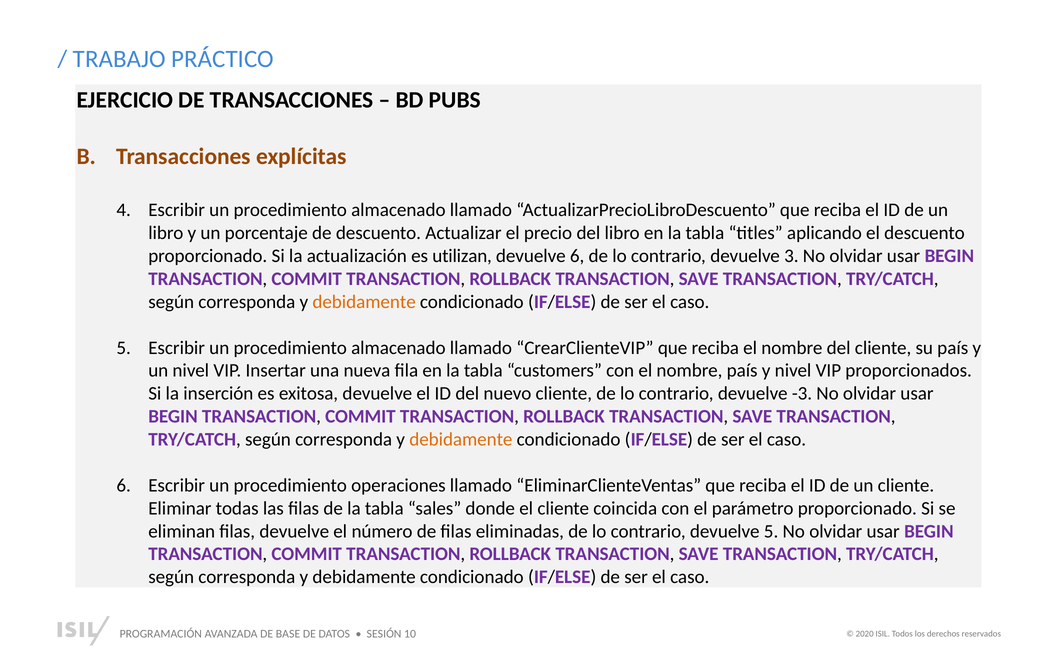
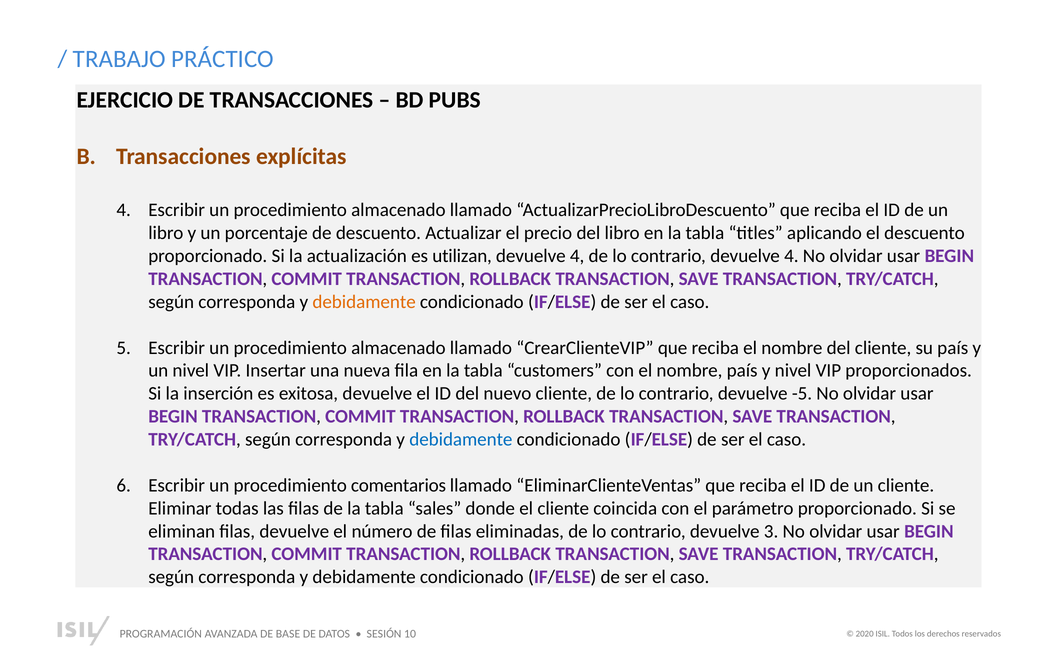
6 at (577, 256): 6 -> 4
contrario devuelve 3: 3 -> 4
-3: -3 -> -5
debidamente at (461, 439) colour: orange -> blue
operaciones: operaciones -> comentarios
devuelve 5: 5 -> 3
